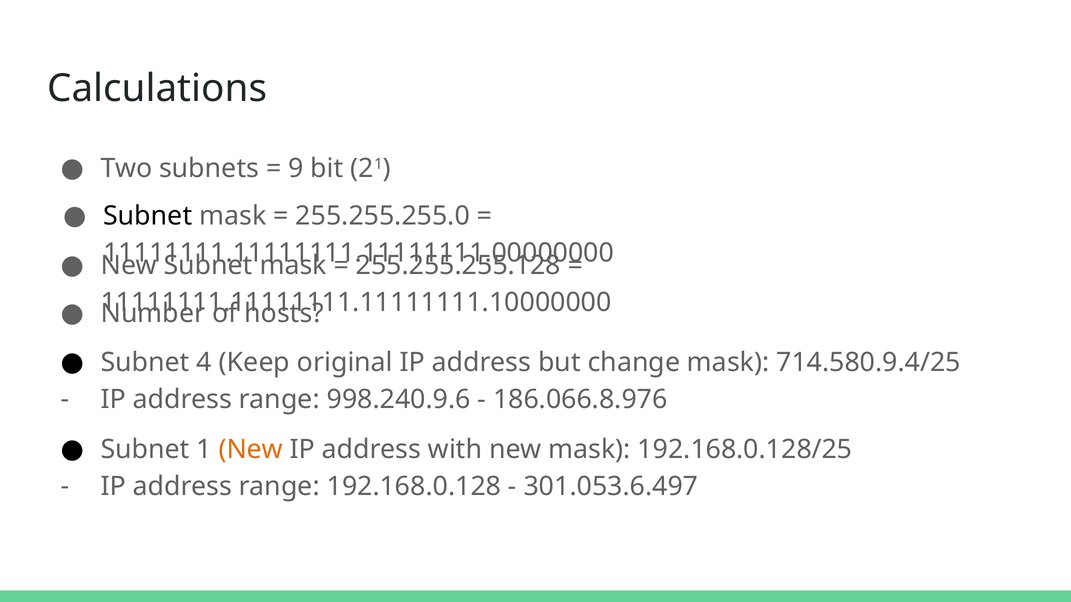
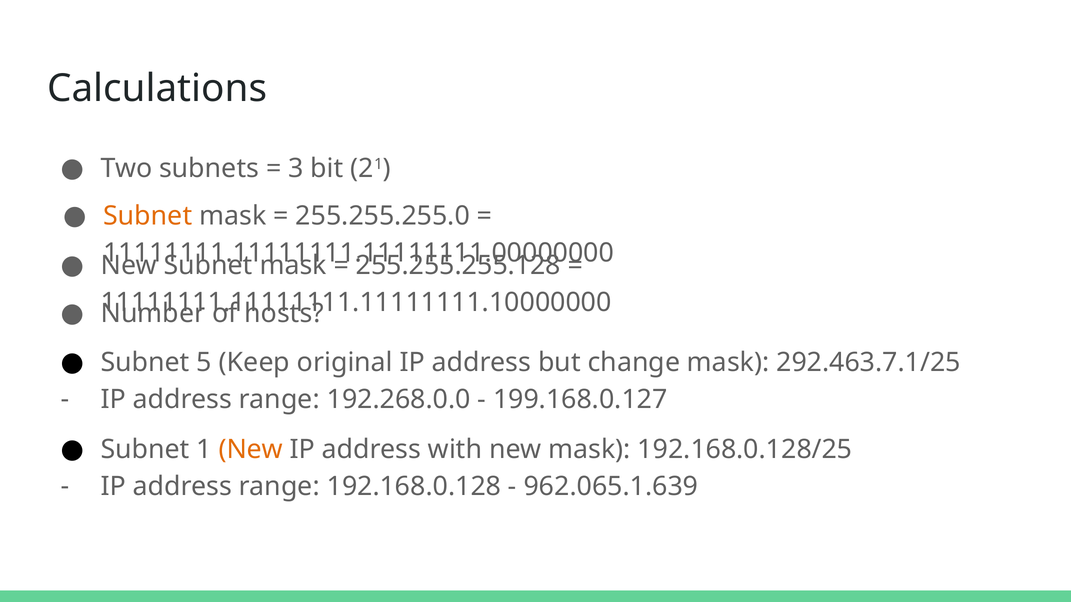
9: 9 -> 3
Subnet at (148, 216) colour: black -> orange
4: 4 -> 5
714.580.9.4/25: 714.580.9.4/25 -> 292.463.7.1/25
998.240.9.6: 998.240.9.6 -> 192.268.0.0
186.066.8.976: 186.066.8.976 -> 199.168.0.127
301.053.6.497: 301.053.6.497 -> 962.065.1.639
